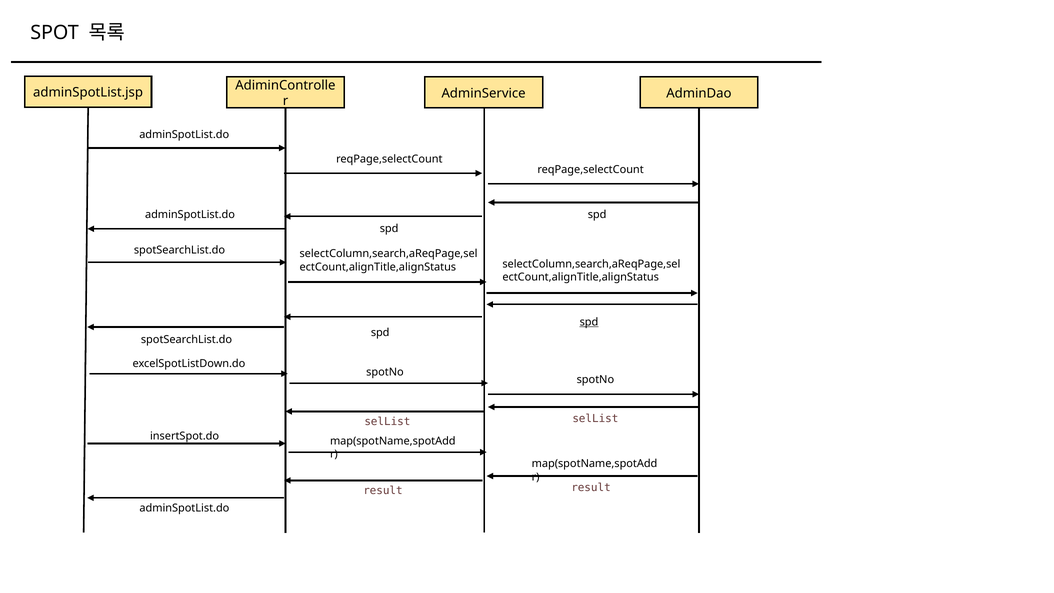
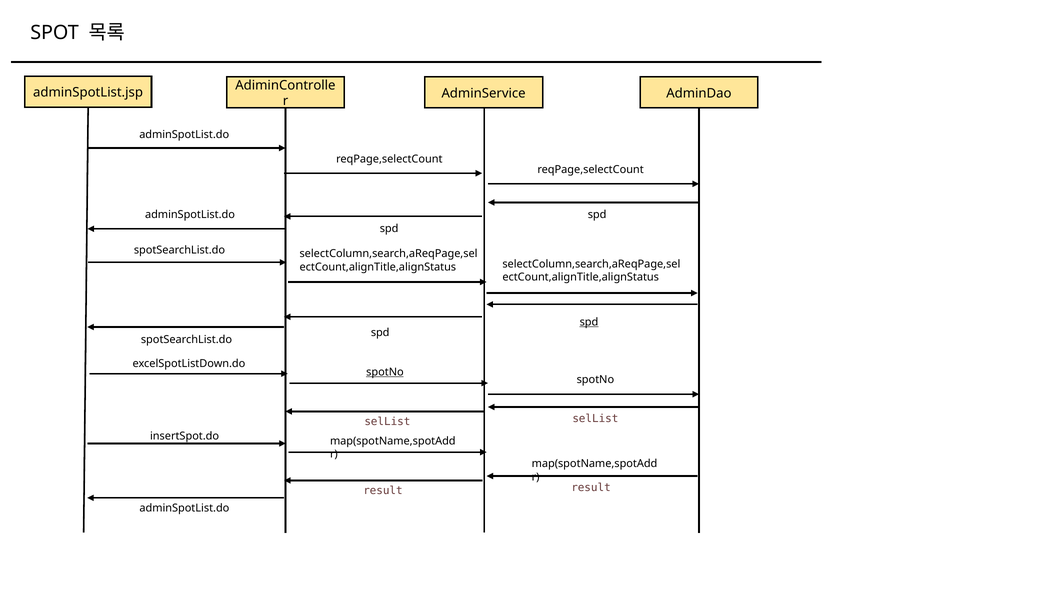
spotNo at (385, 372) underline: none -> present
